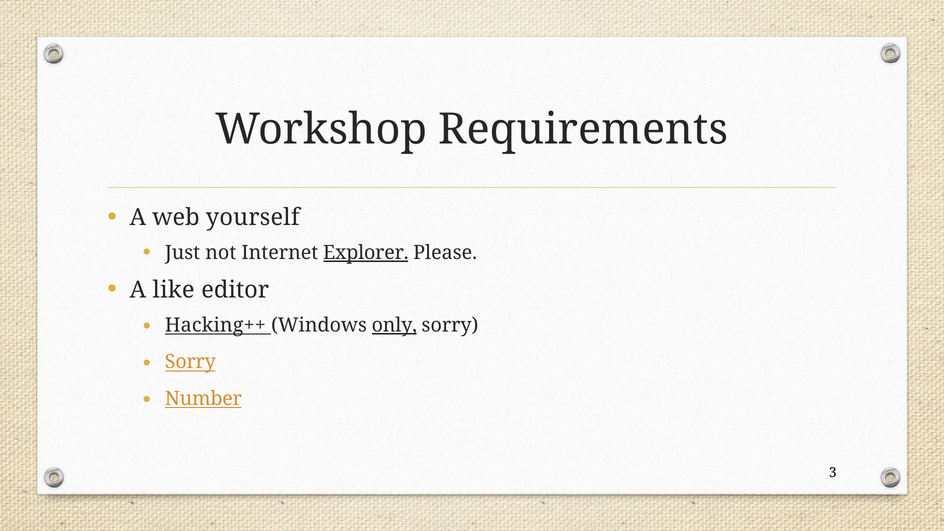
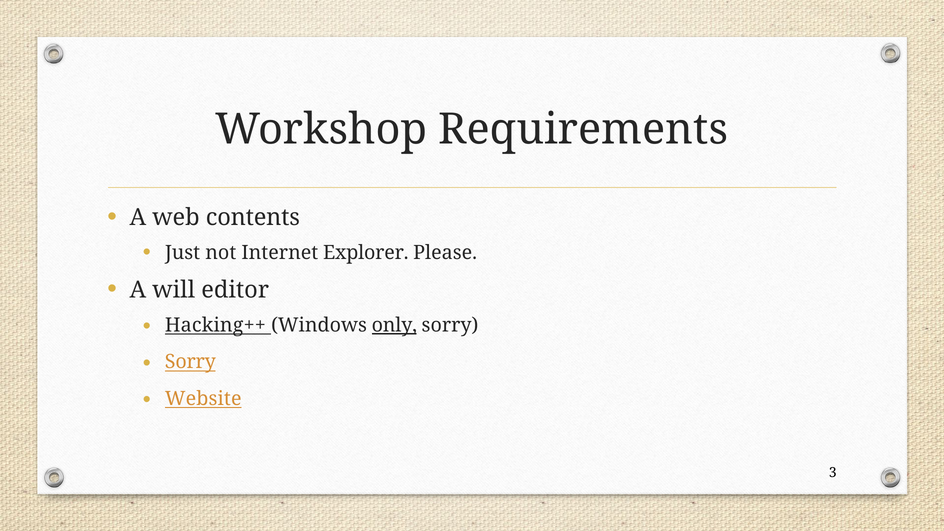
yourself: yourself -> contents
Explorer underline: present -> none
like: like -> will
Number: Number -> Website
